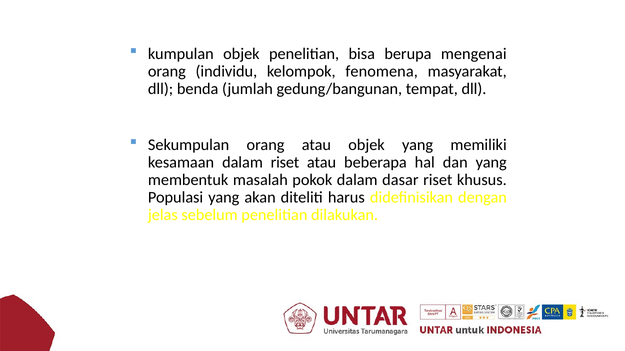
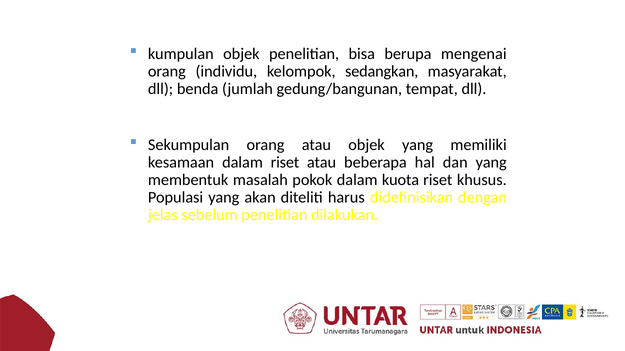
fenomena: fenomena -> sedangkan
dasar: dasar -> kuota
